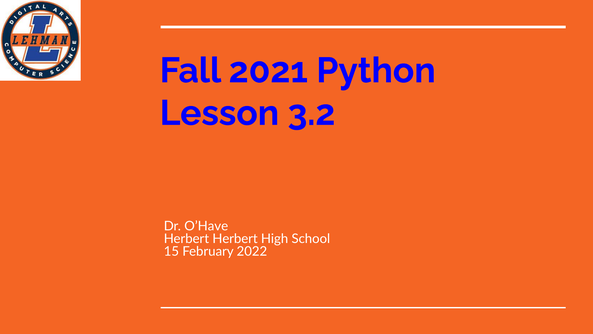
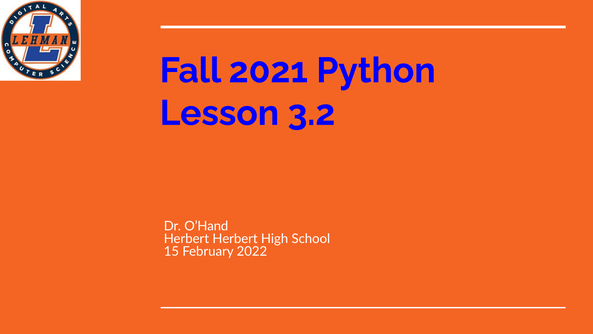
O’Have: O’Have -> O’Hand
